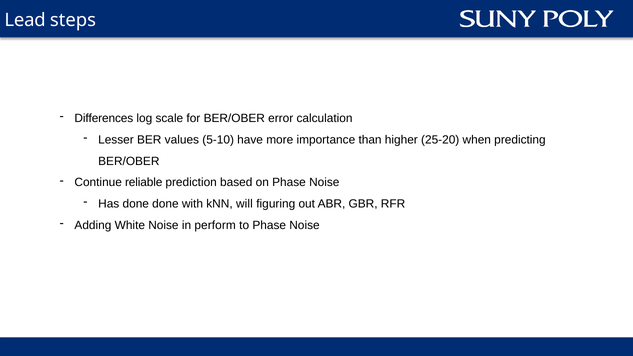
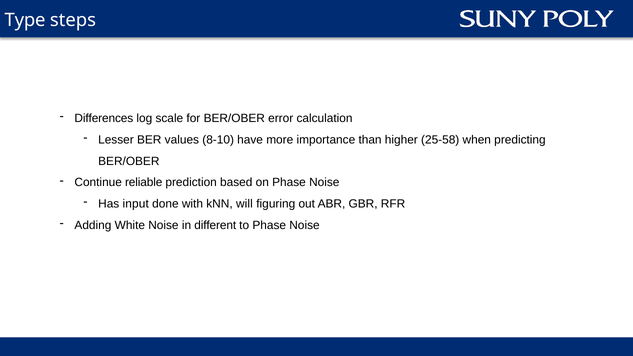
Lead: Lead -> Type
5-10: 5-10 -> 8-10
25-20: 25-20 -> 25-58
Has done: done -> input
perform: perform -> different
